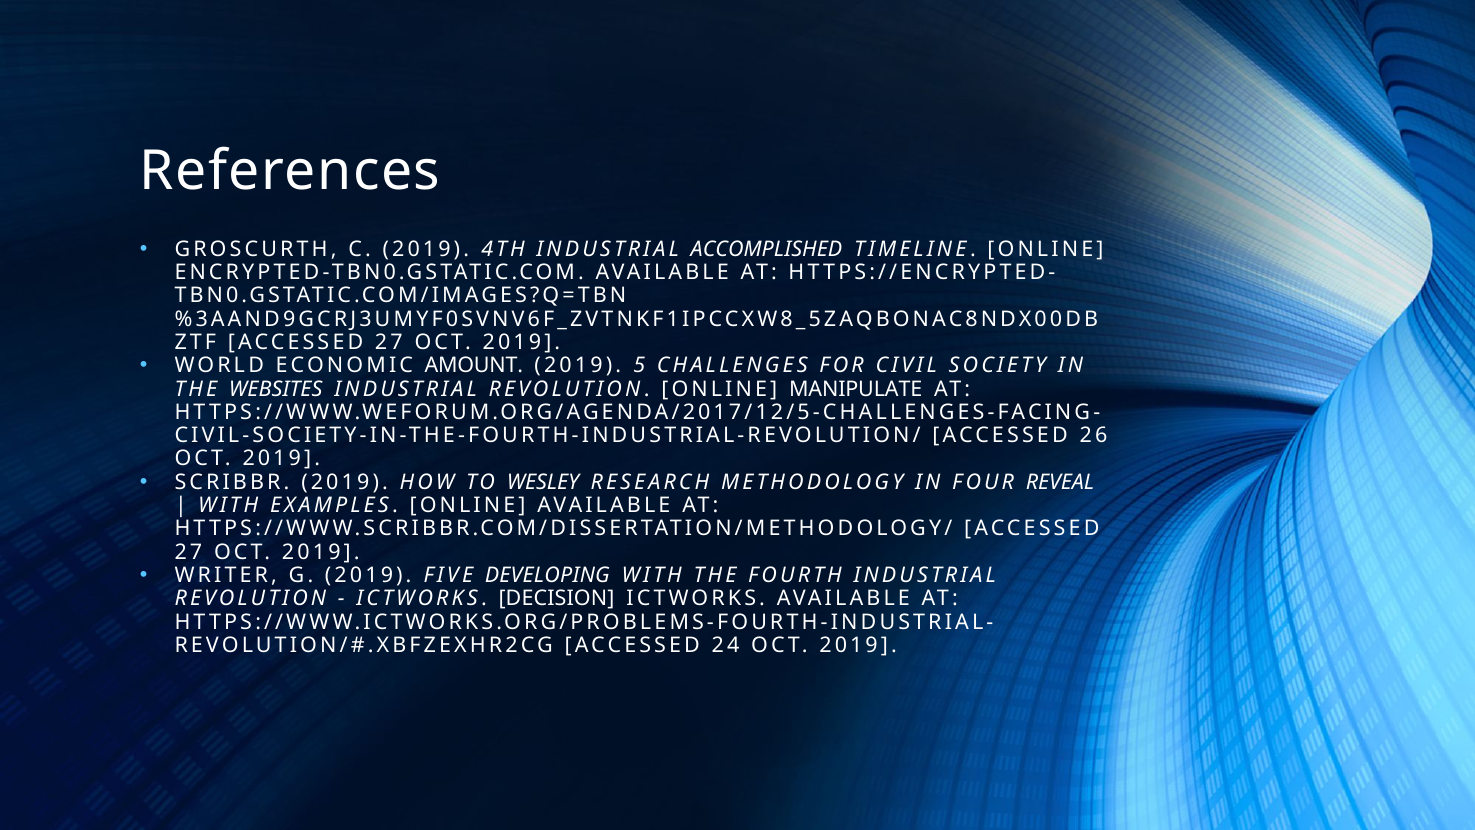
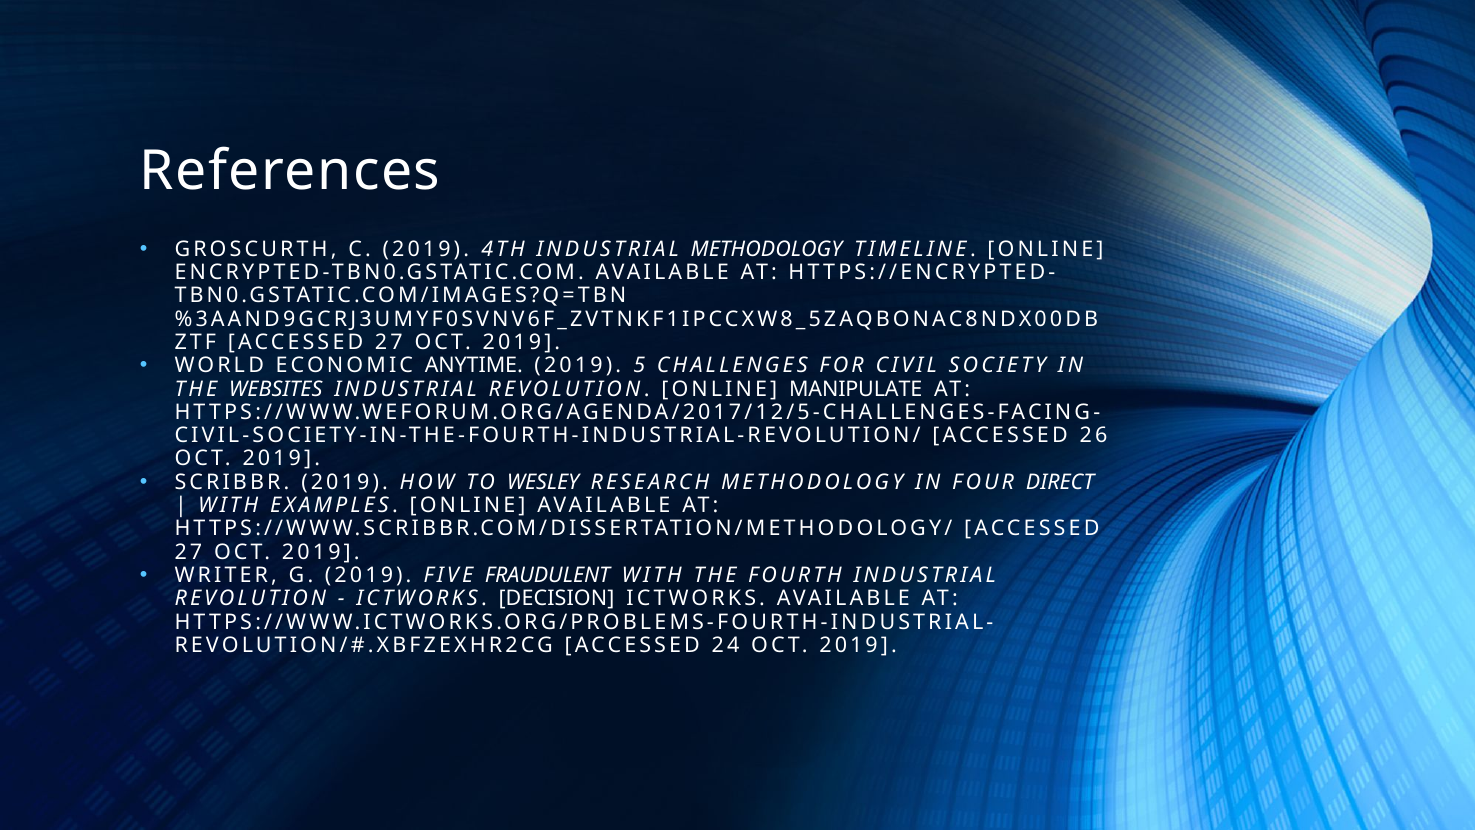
INDUSTRIAL ACCOMPLISHED: ACCOMPLISHED -> METHODOLOGY
AMOUNT: AMOUNT -> ANYTIME
REVEAL: REVEAL -> DIRECT
DEVELOPING: DEVELOPING -> FRAUDULENT
